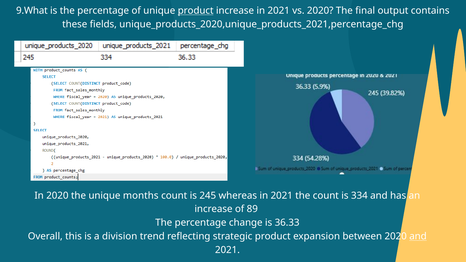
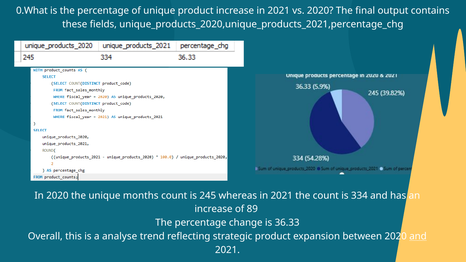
9.What: 9.What -> 0.What
product at (196, 11) underline: present -> none
division: division -> analyse
